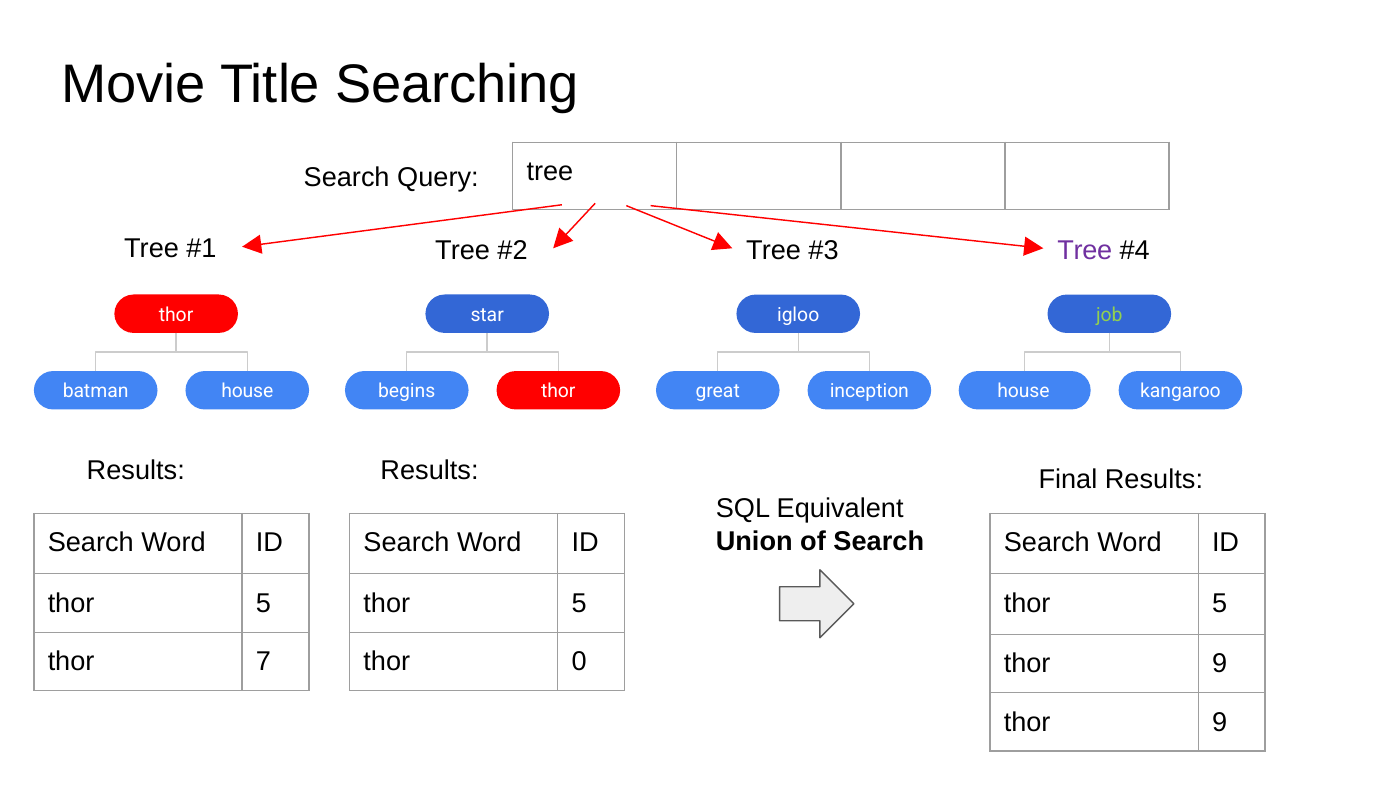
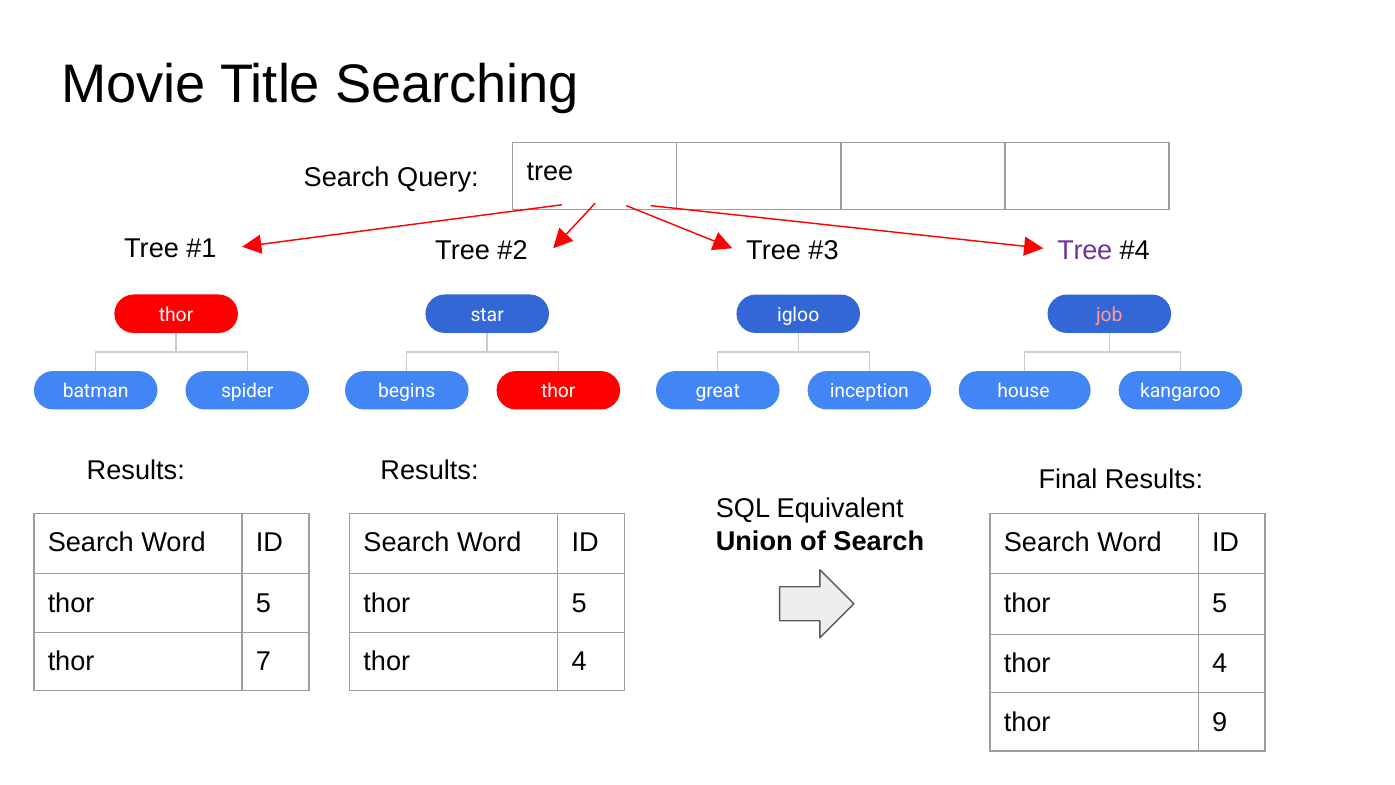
job colour: light green -> pink
house at (247, 391): house -> spider
0 at (579, 662): 0 -> 4
9 at (1220, 664): 9 -> 4
